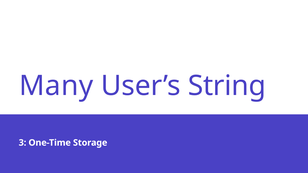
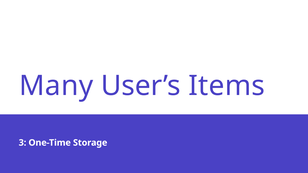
String: String -> Items
